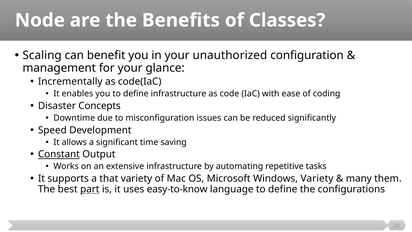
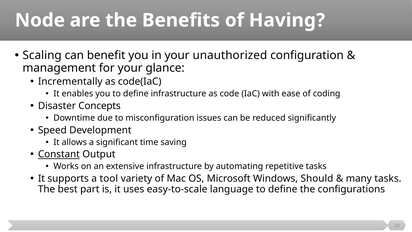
Classes: Classes -> Having
that: that -> tool
Windows Variety: Variety -> Should
many them: them -> tasks
part underline: present -> none
easy-to-know: easy-to-know -> easy-to-scale
